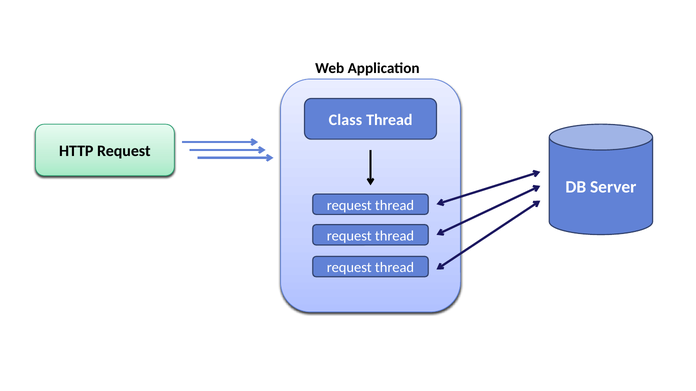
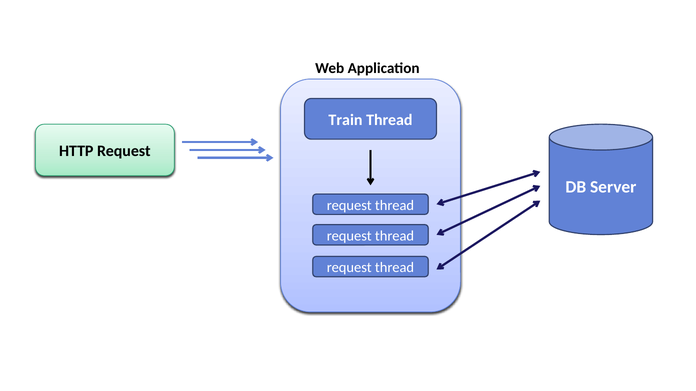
Class: Class -> Train
